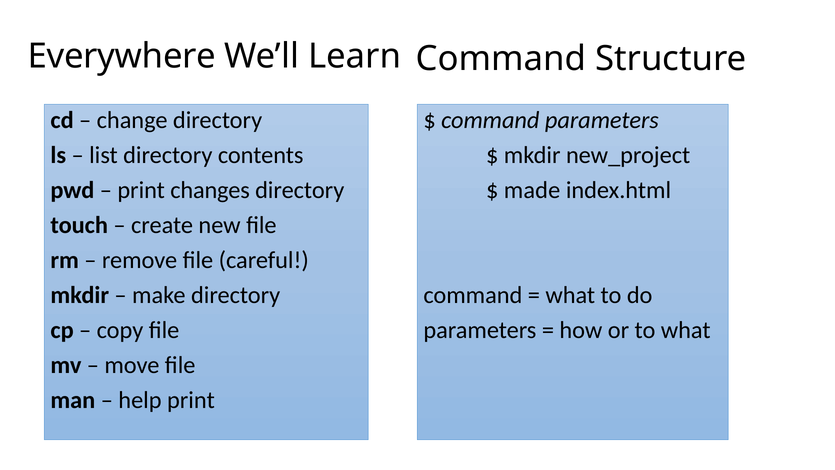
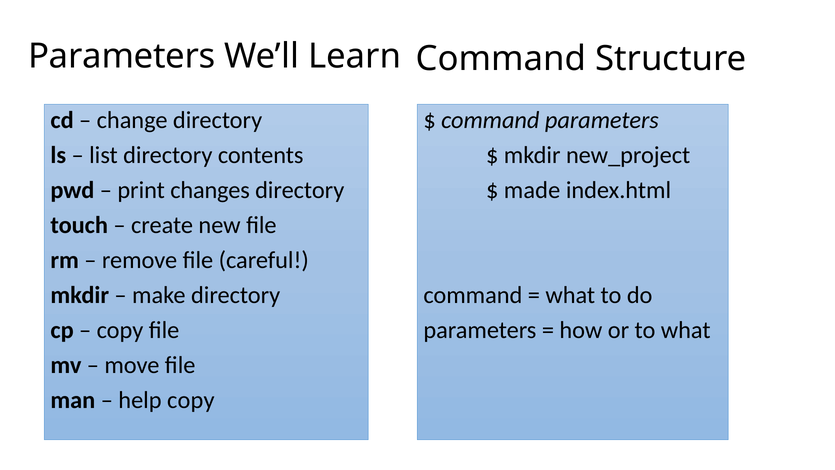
Everywhere at (122, 56): Everywhere -> Parameters
help print: print -> copy
